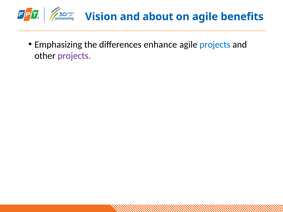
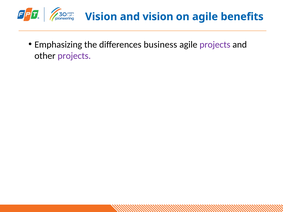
and about: about -> vision
enhance: enhance -> business
projects at (215, 45) colour: blue -> purple
